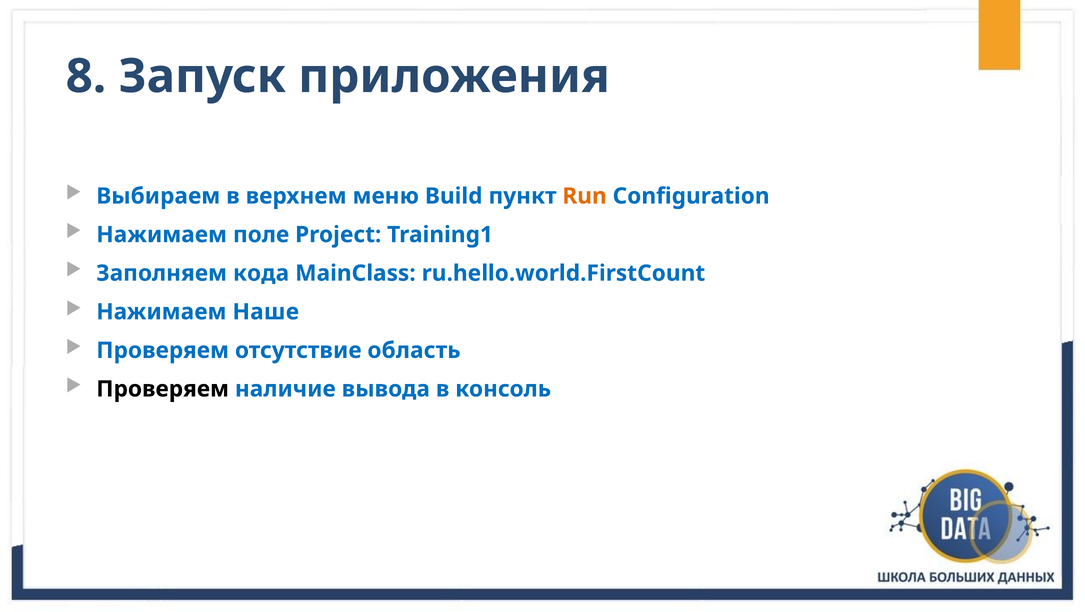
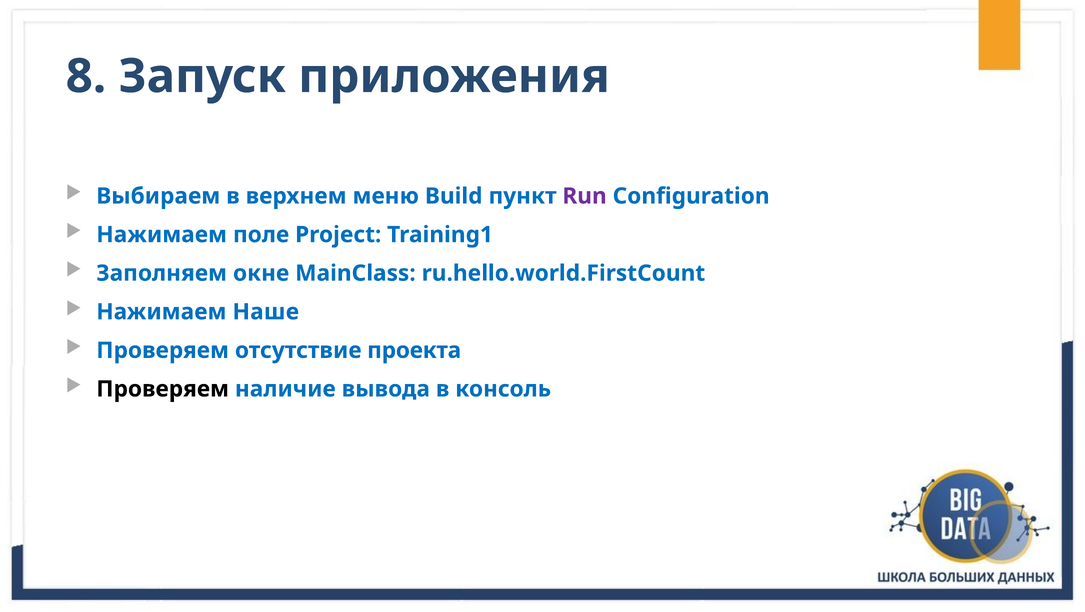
Run colour: orange -> purple
кода: кода -> окне
область: область -> проекта
